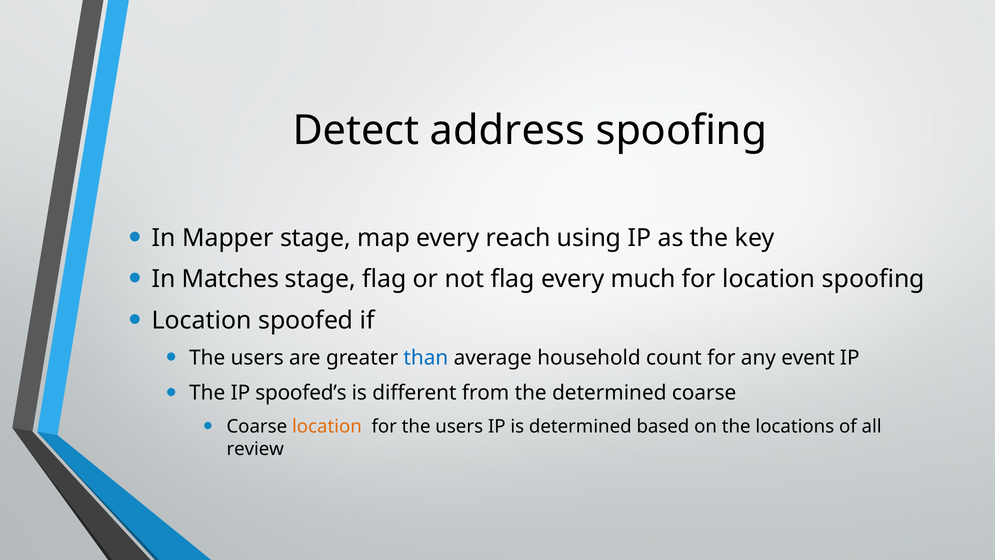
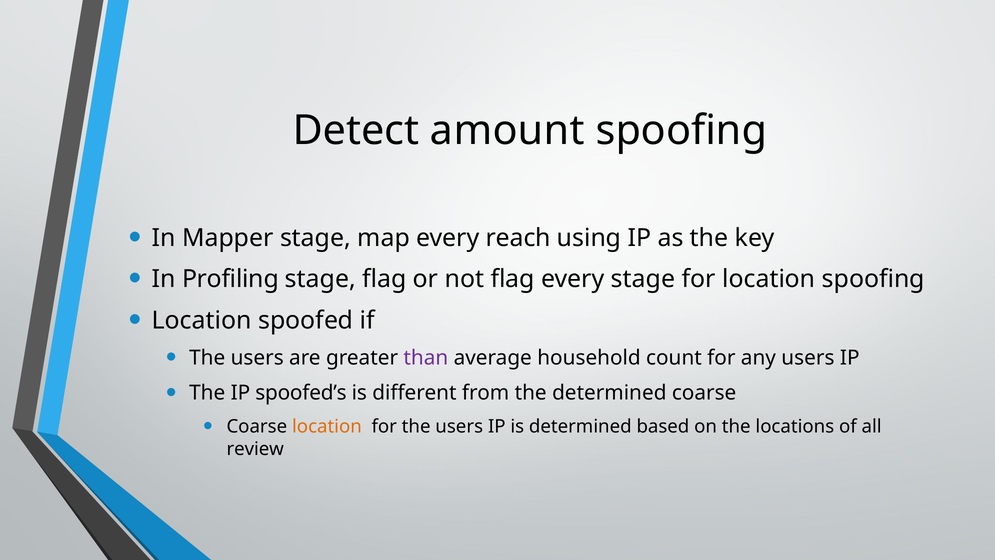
address: address -> amount
Matches: Matches -> Profiling
every much: much -> stage
than colour: blue -> purple
any event: event -> users
